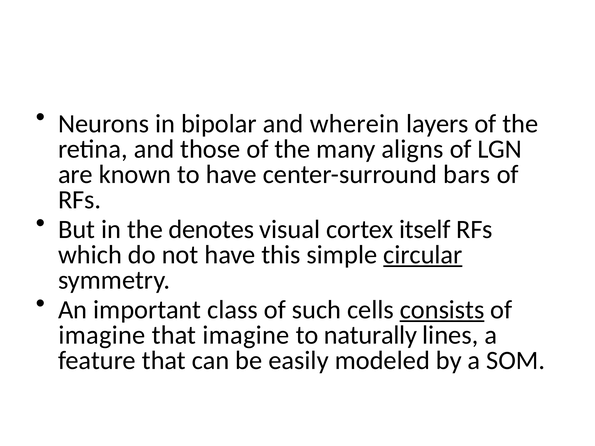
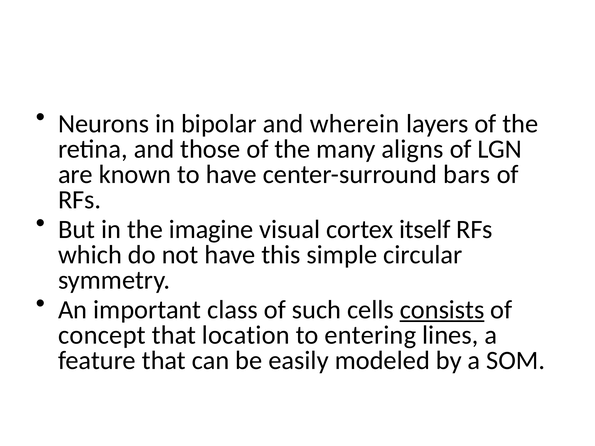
denotes: denotes -> imagine
circular underline: present -> none
imagine at (102, 335): imagine -> concept
that imagine: imagine -> location
naturally: naturally -> entering
